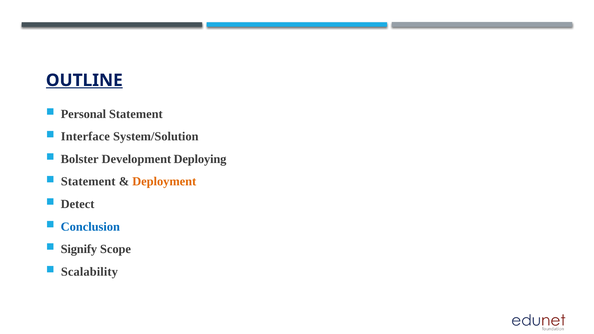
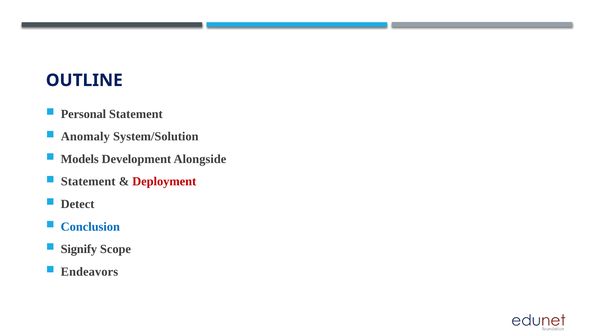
OUTLINE underline: present -> none
Interface: Interface -> Anomaly
Bolster: Bolster -> Models
Deploying: Deploying -> Alongside
Deployment colour: orange -> red
Scalability: Scalability -> Endeavors
